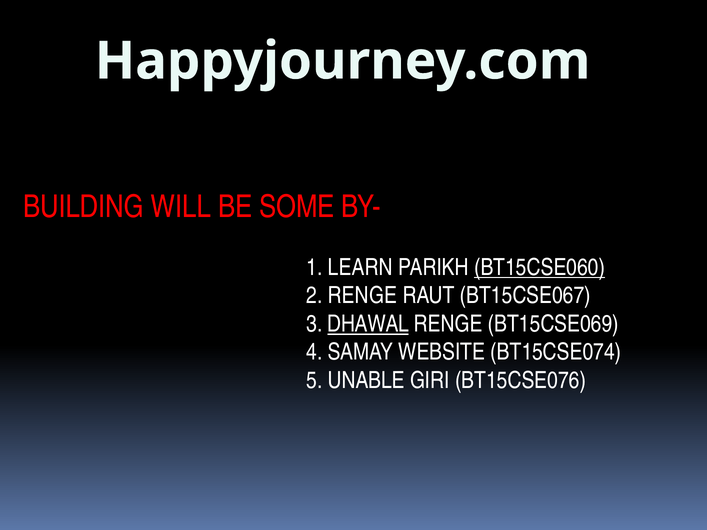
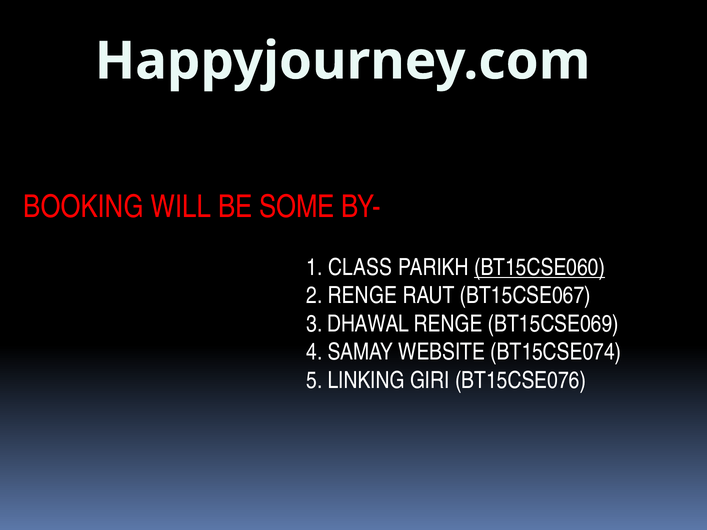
BUILDING: BUILDING -> BOOKING
LEARN: LEARN -> CLASS
DHAWAL underline: present -> none
UNABLE: UNABLE -> LINKING
